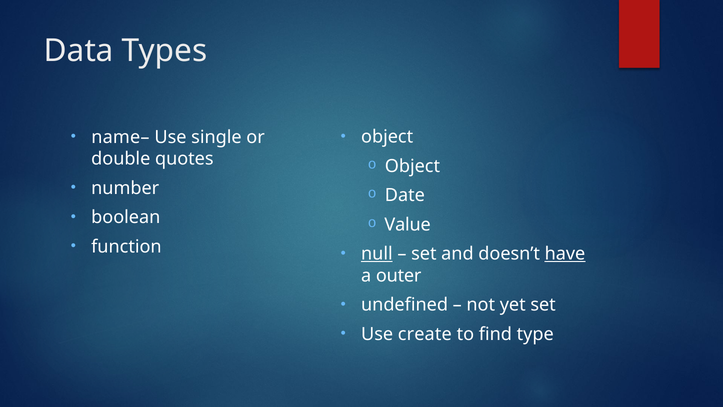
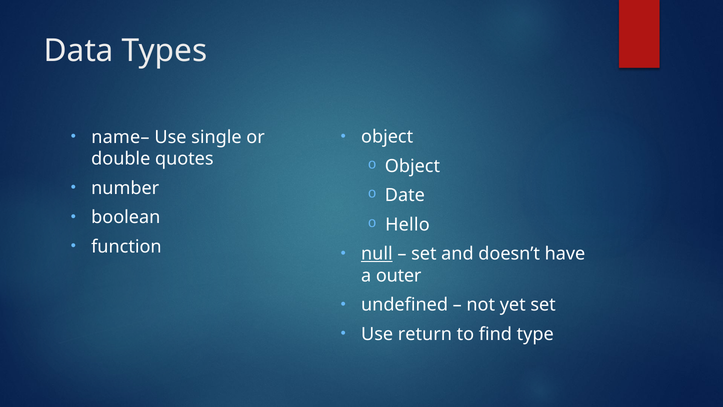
Value: Value -> Hello
have underline: present -> none
create: create -> return
